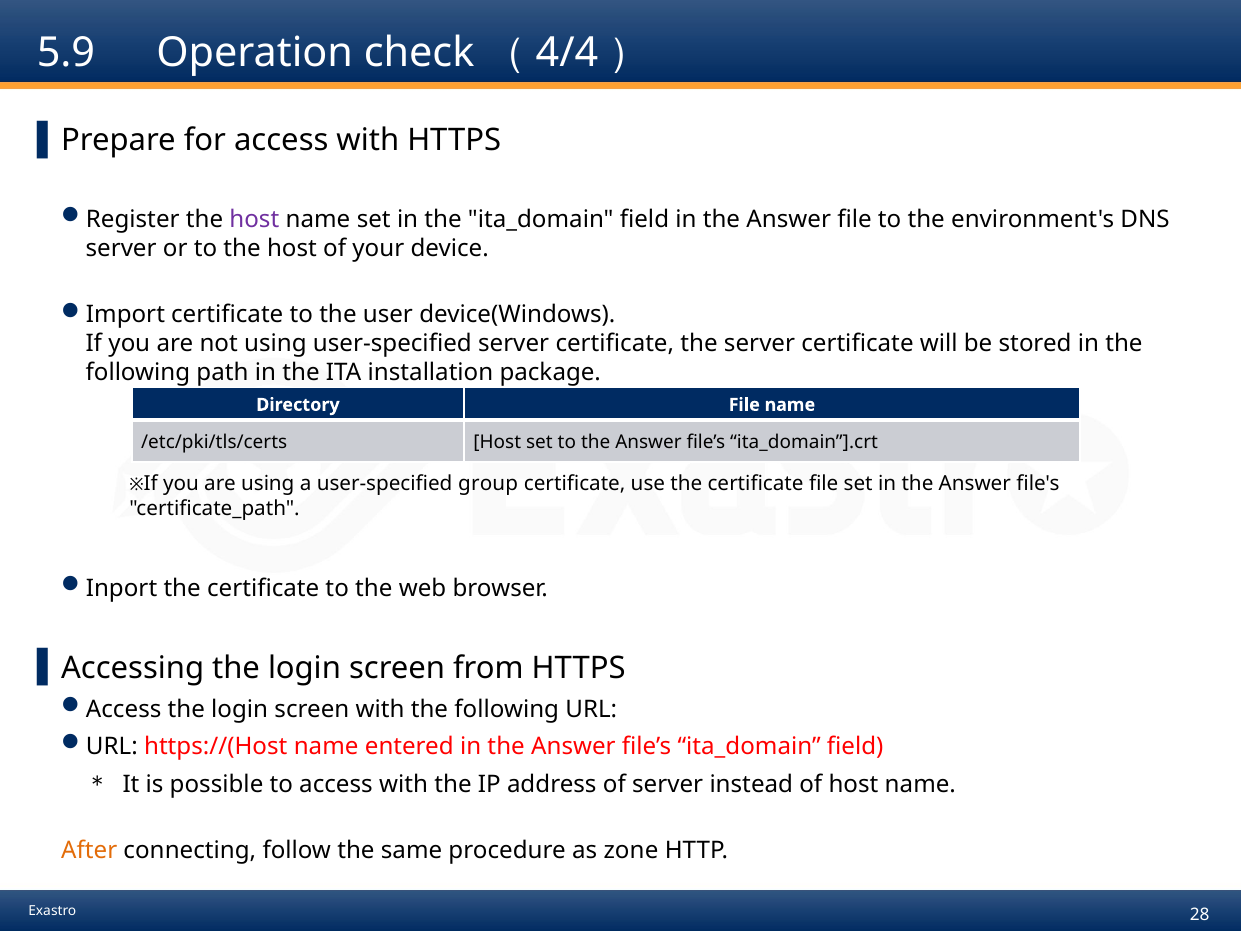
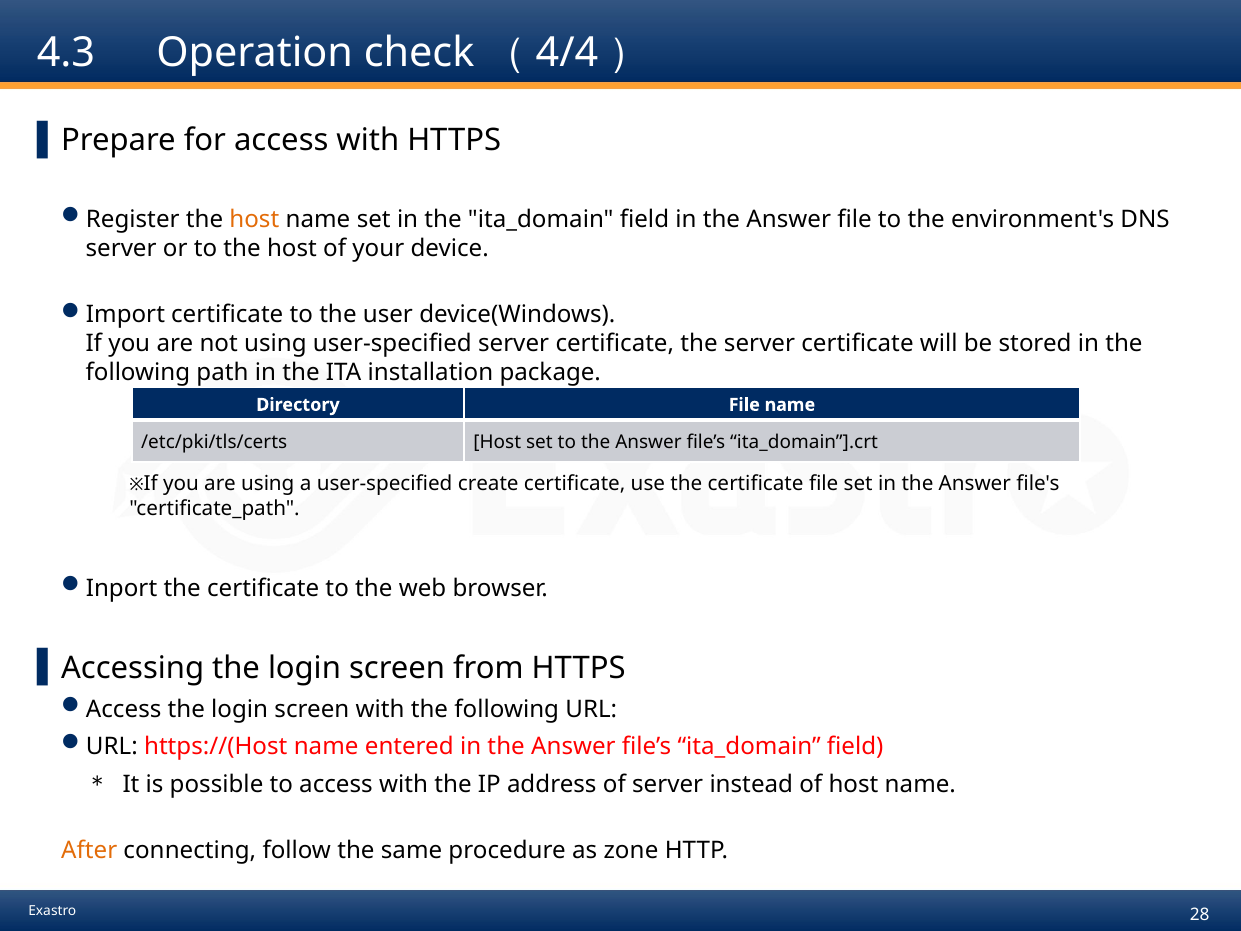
5.9: 5.9 -> 4.3
host at (254, 219) colour: purple -> orange
group: group -> create
